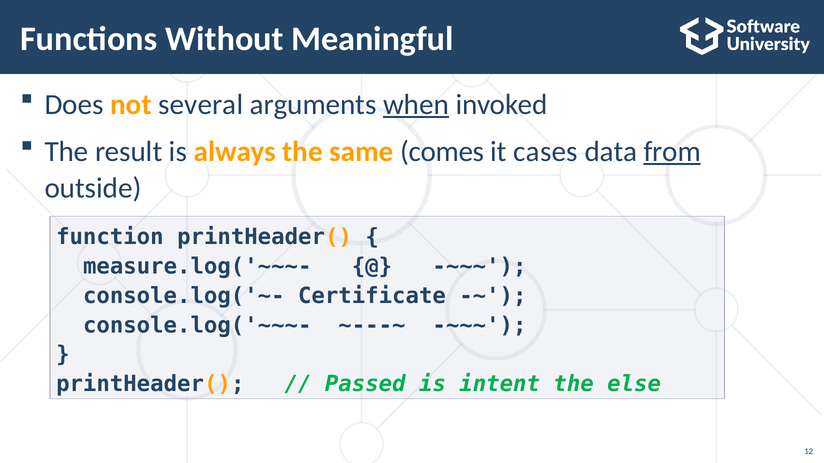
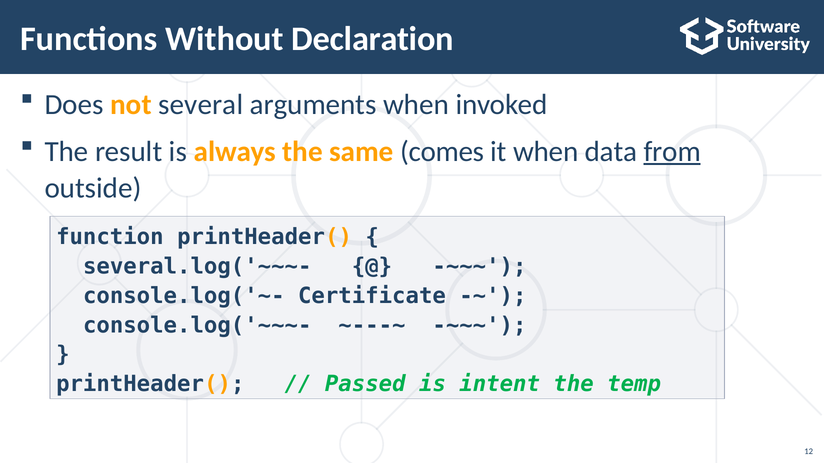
Meaningful: Meaningful -> Declaration
when at (416, 105) underline: present -> none
it cases: cases -> when
measure.log('~~~-: measure.log('~~~- -> several.log('~~~-
else: else -> temp
